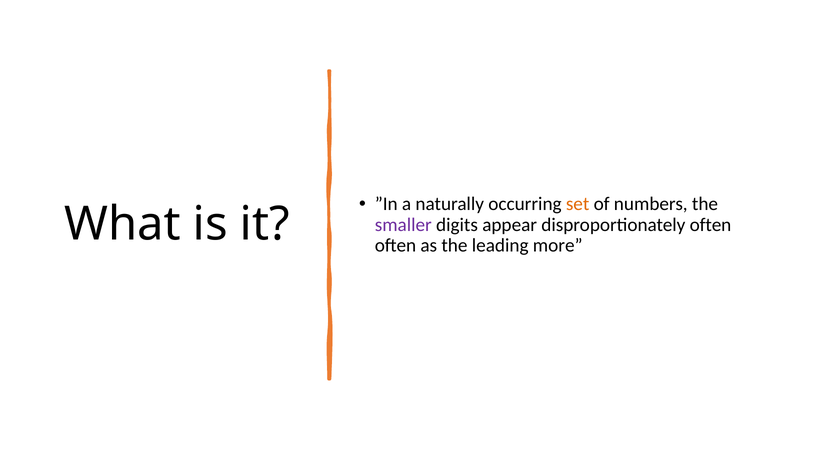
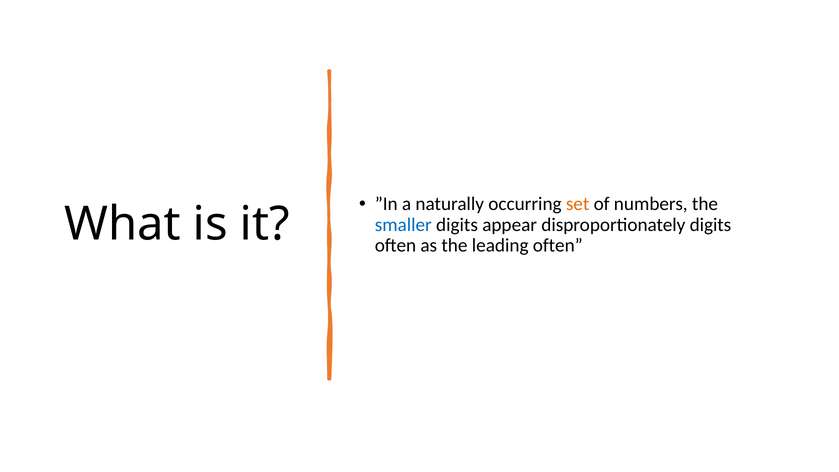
smaller colour: purple -> blue
disproportionately often: often -> digits
leading more: more -> often
